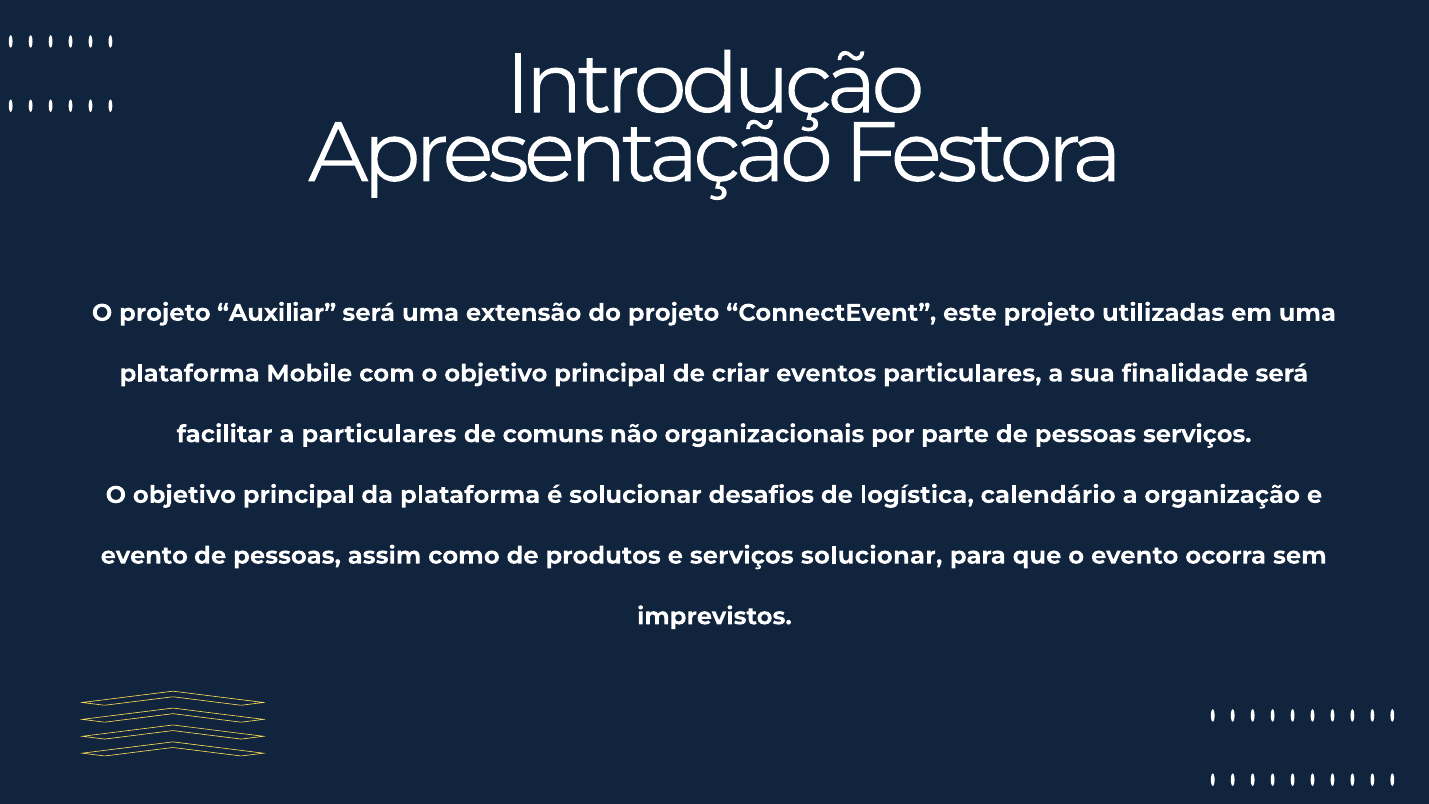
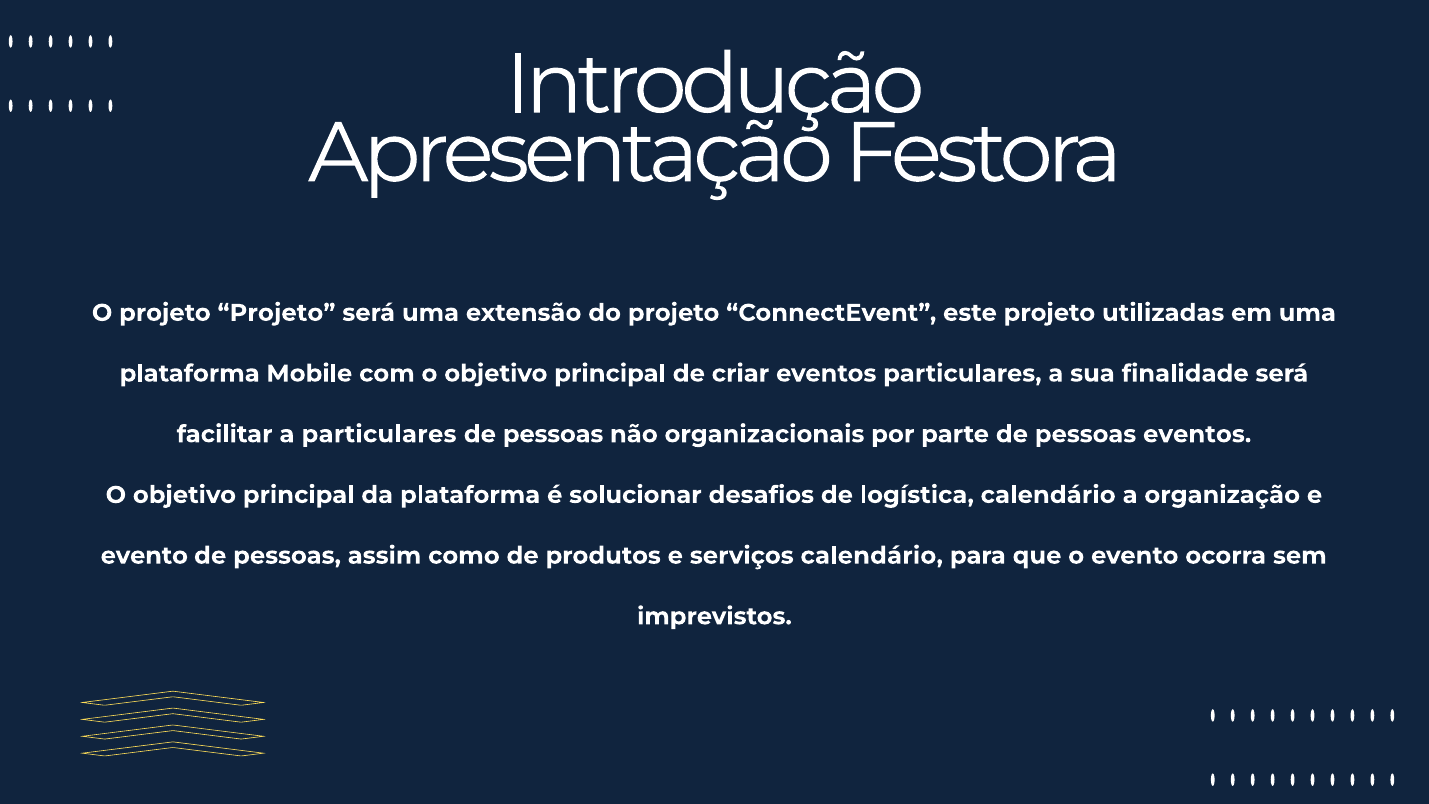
projeto Auxiliar: Auxiliar -> Projeto
comuns at (553, 434): comuns -> pessoas
pessoas serviços: serviços -> eventos
serviços solucionar: solucionar -> calendário
